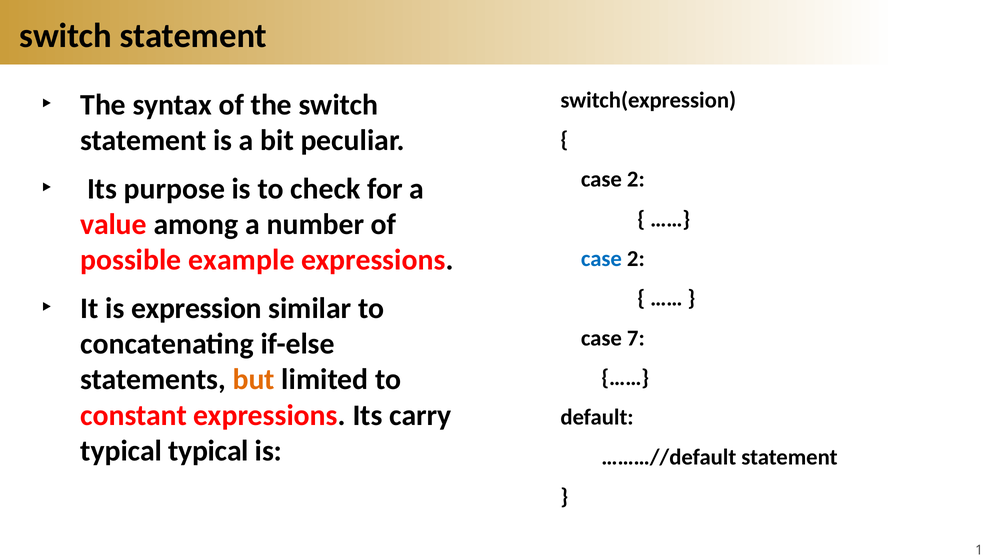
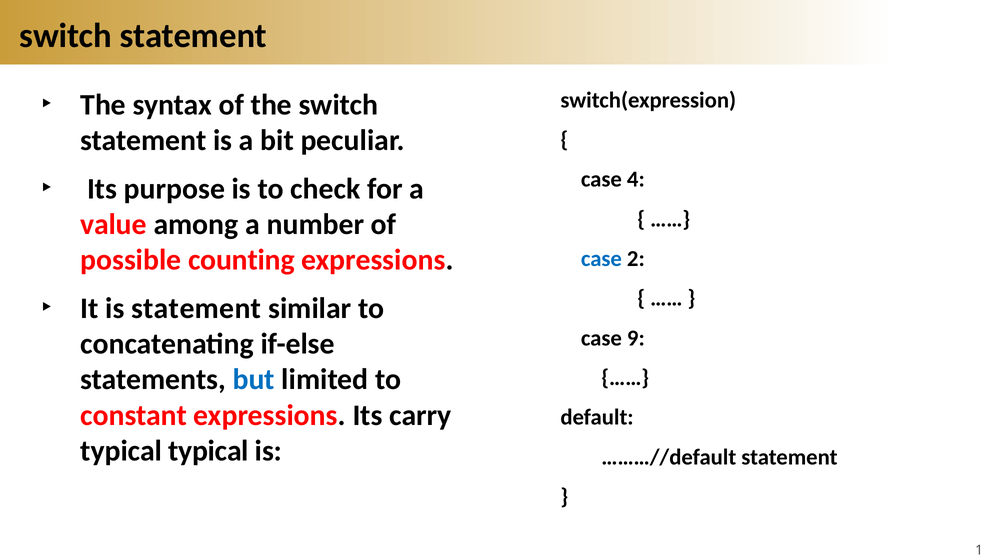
2 at (636, 179): 2 -> 4
example: example -> counting
is expression: expression -> statement
case 7: 7 -> 9
but colour: orange -> blue
